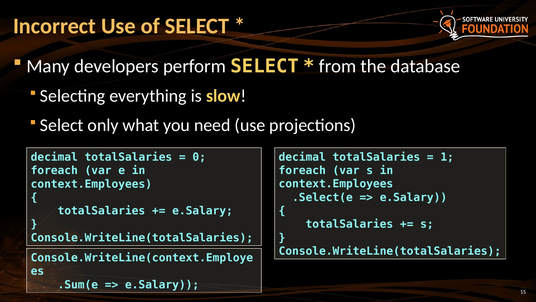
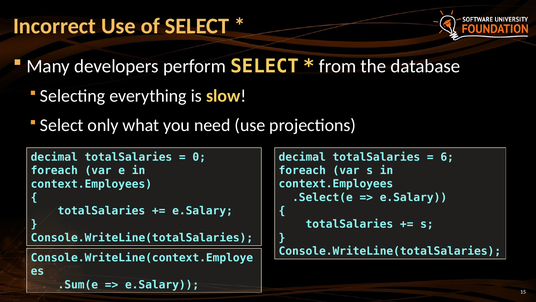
1: 1 -> 6
